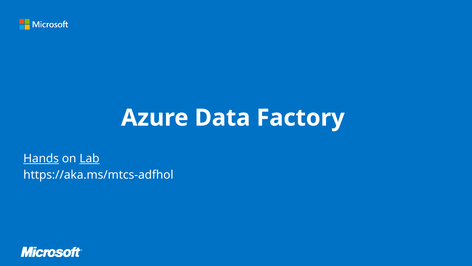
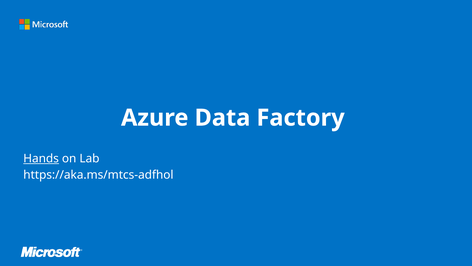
Lab underline: present -> none
